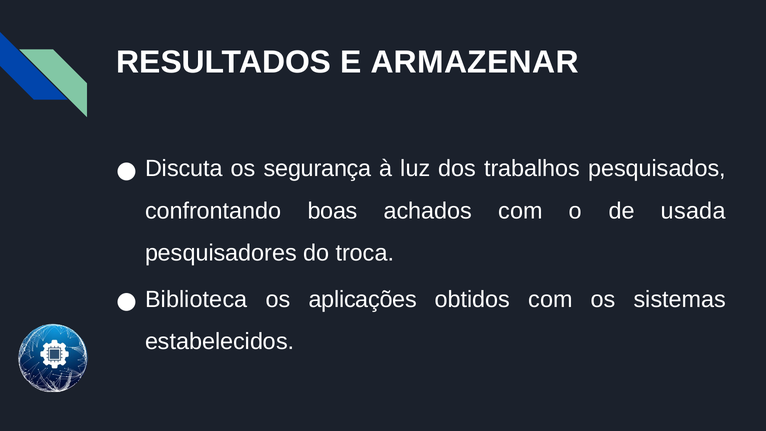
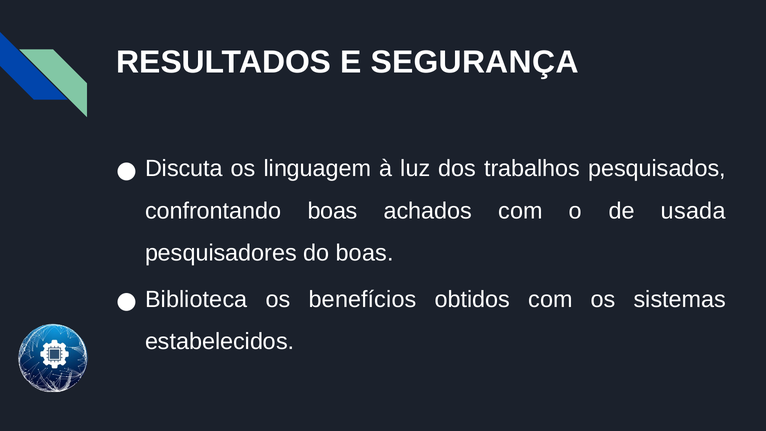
ARMAZENAR: ARMAZENAR -> SEGURANÇA
segurança: segurança -> linguagem
do troca: troca -> boas
aplicações: aplicações -> benefícios
